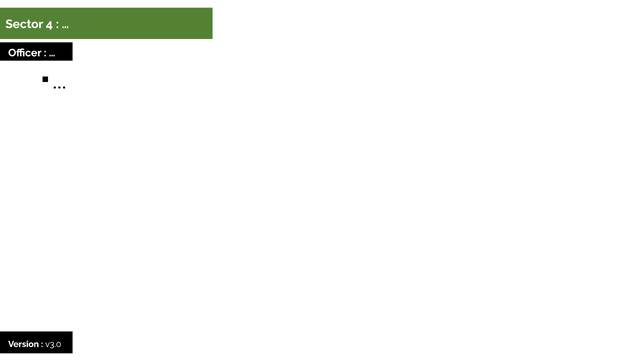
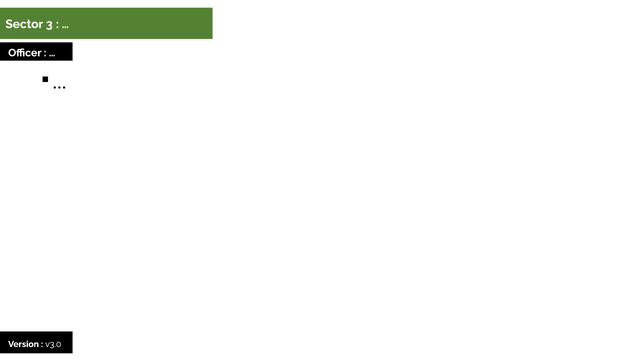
4: 4 -> 3
